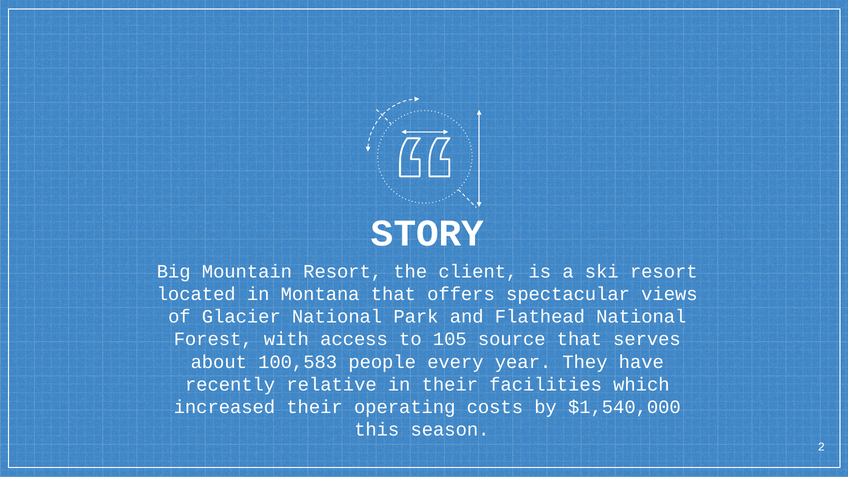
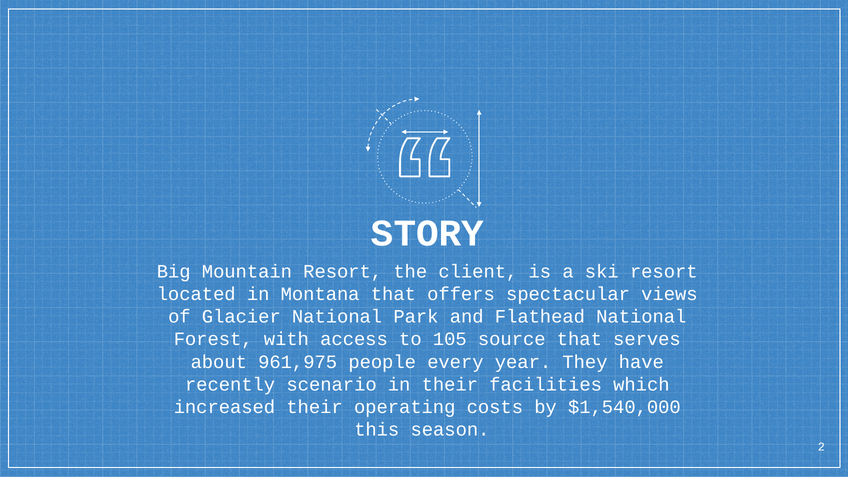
100,583: 100,583 -> 961,975
relative: relative -> scenario
